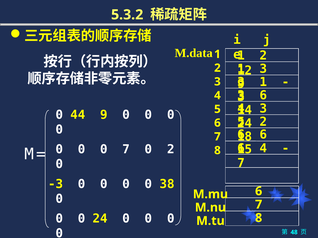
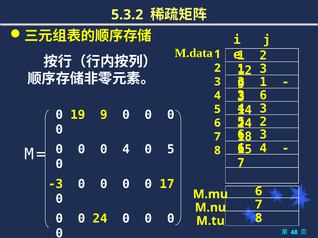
44: 44 -> 19
6 at (263, 135): 6 -> 3
0 7: 7 -> 4
0 2: 2 -> 5
38: 38 -> 17
